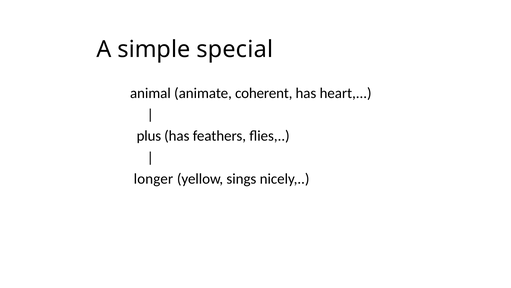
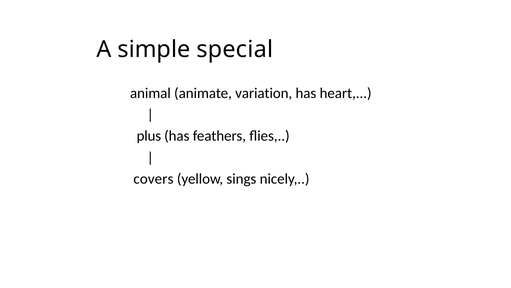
coherent: coherent -> variation
longer: longer -> covers
